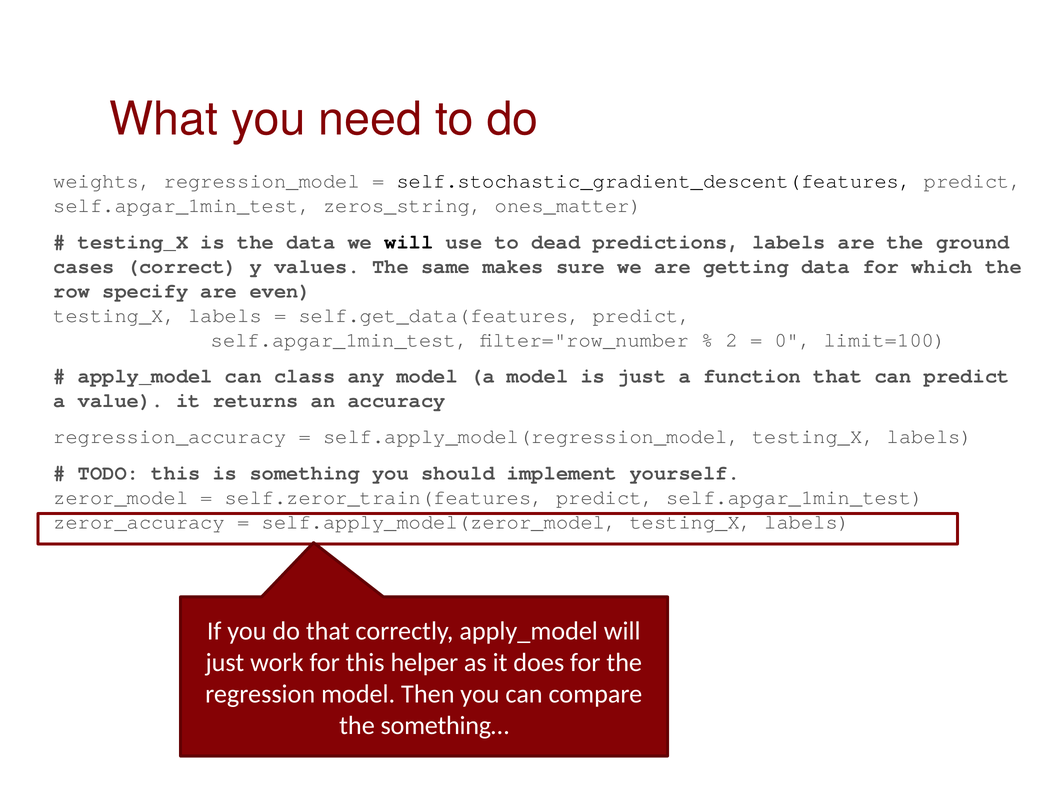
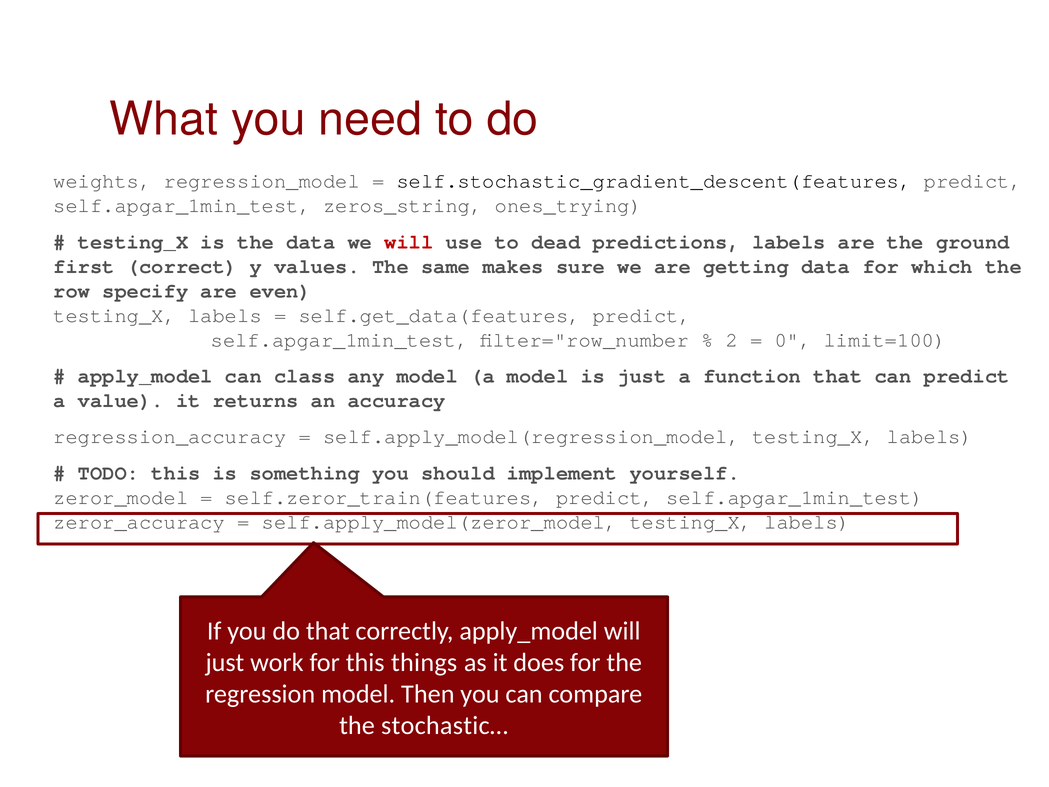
ones_matter: ones_matter -> ones_trying
will at (409, 242) colour: black -> red
cases: cases -> first
helper: helper -> things
something…: something… -> stochastic…
